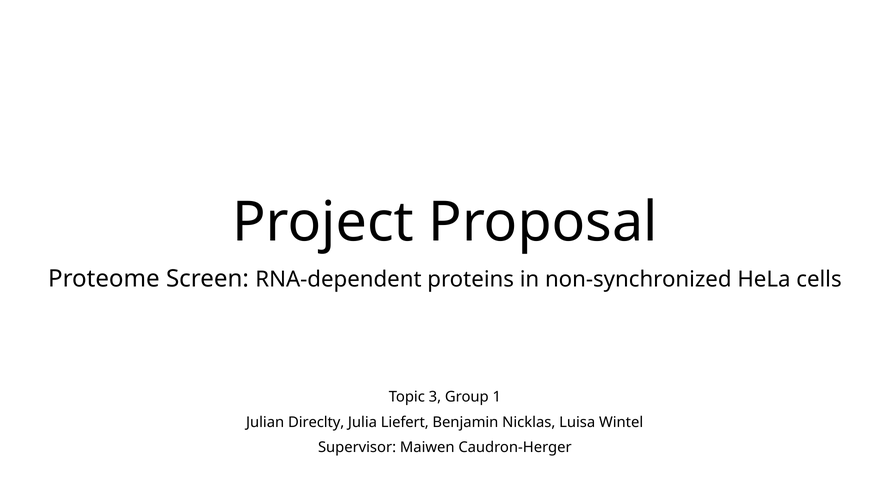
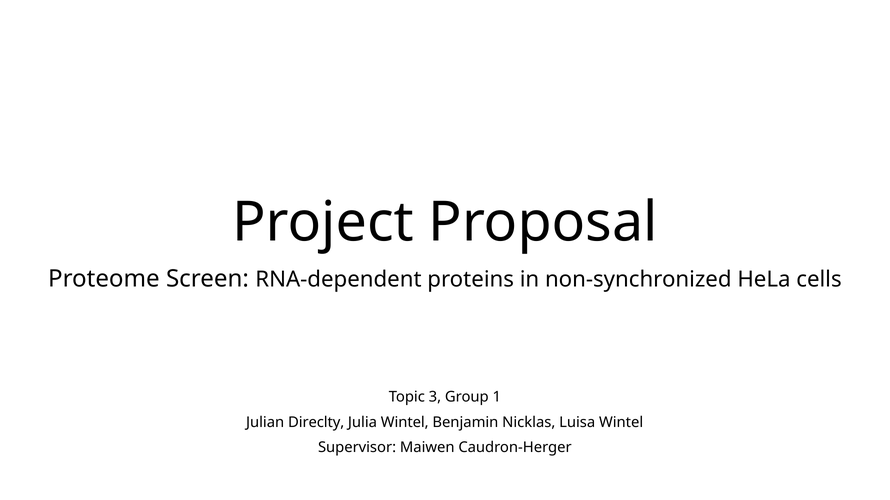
Julia Liefert: Liefert -> Wintel
